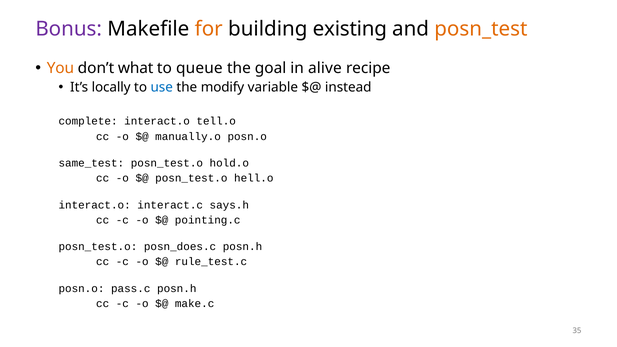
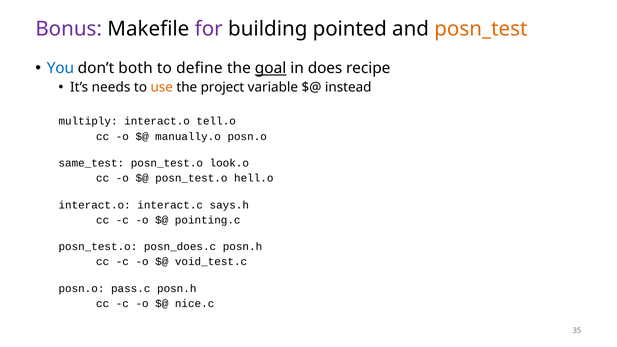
for colour: orange -> purple
existing: existing -> pointed
You colour: orange -> blue
what: what -> both
queue: queue -> define
goal underline: none -> present
alive: alive -> does
locally: locally -> needs
use colour: blue -> orange
modify: modify -> project
complete: complete -> multiply
hold.o: hold.o -> look.o
rule_test.c: rule_test.c -> void_test.c
make.c: make.c -> nice.c
